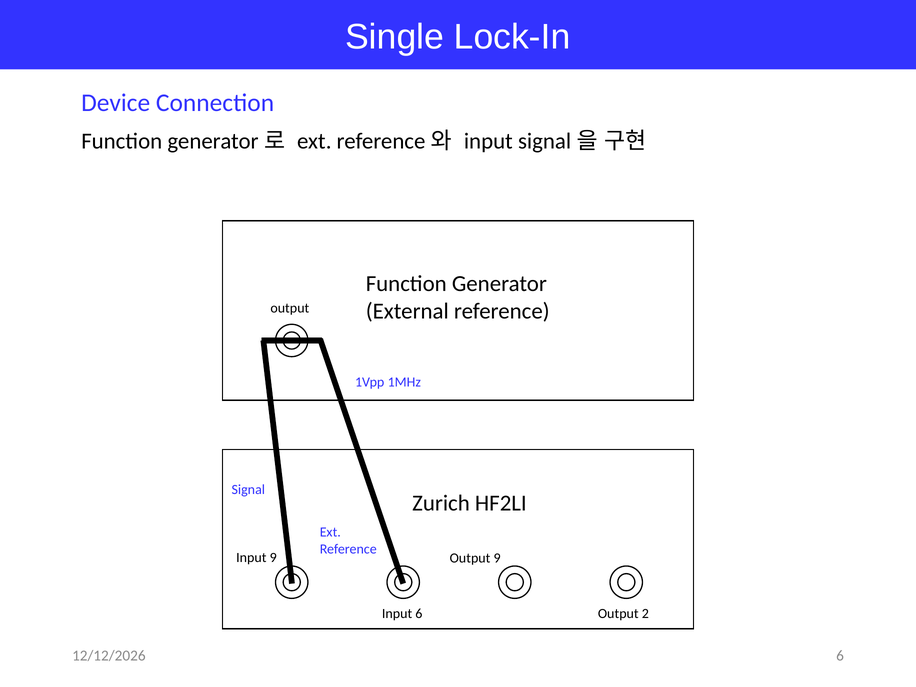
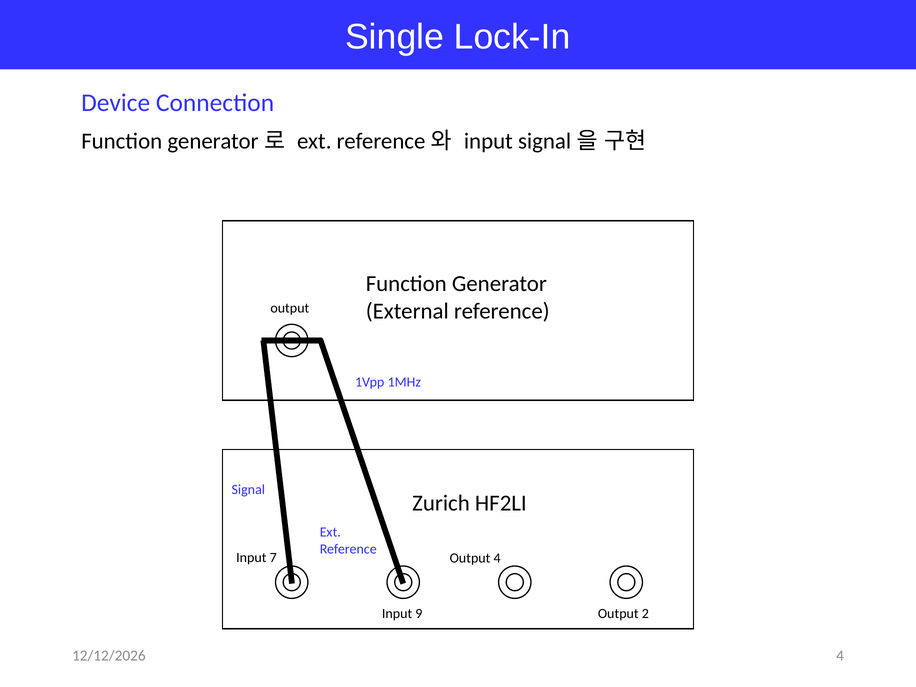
Input 9: 9 -> 7
Output 9: 9 -> 4
Input 6: 6 -> 9
6 at (840, 656): 6 -> 4
